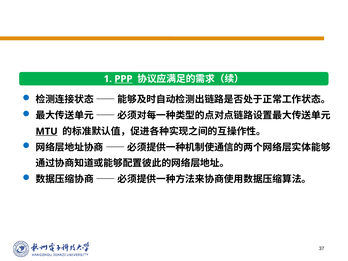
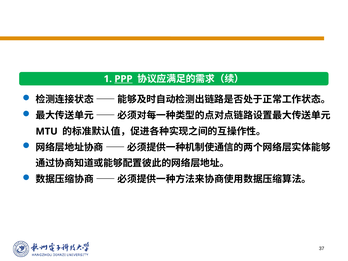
MTU underline: present -> none
